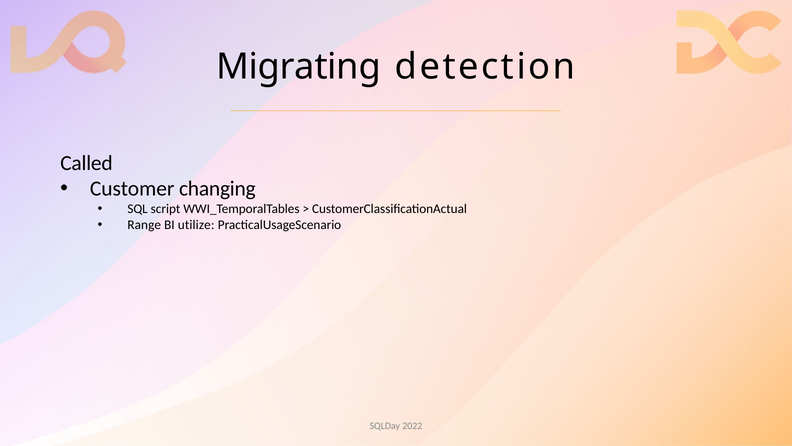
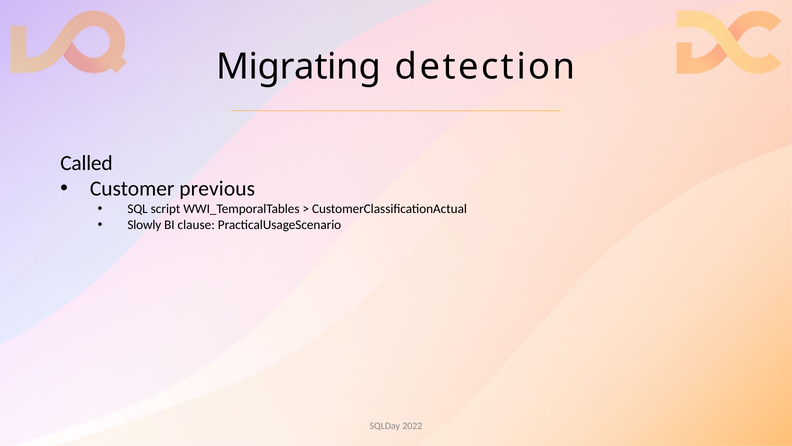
changing: changing -> previous
Range: Range -> Slowly
utilize: utilize -> clause
